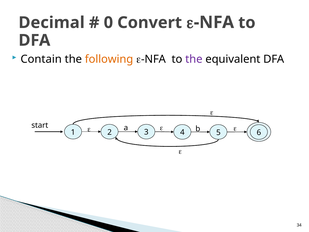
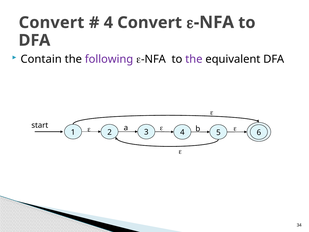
Decimal at (52, 23): Decimal -> Convert
0 at (108, 23): 0 -> 4
following colour: orange -> purple
